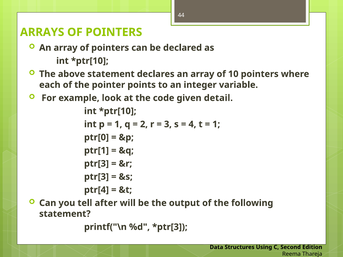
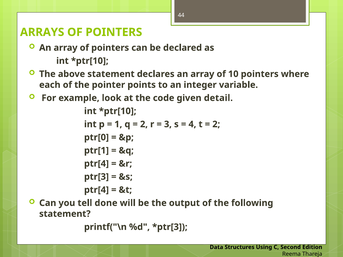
1 at (216, 124): 1 -> 2
ptr[3 at (96, 164): ptr[3 -> ptr[4
after: after -> done
